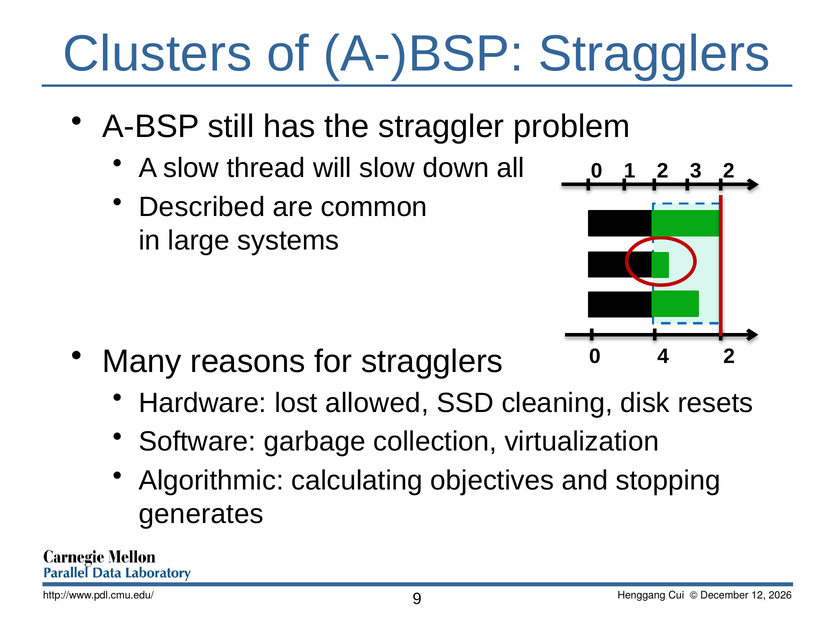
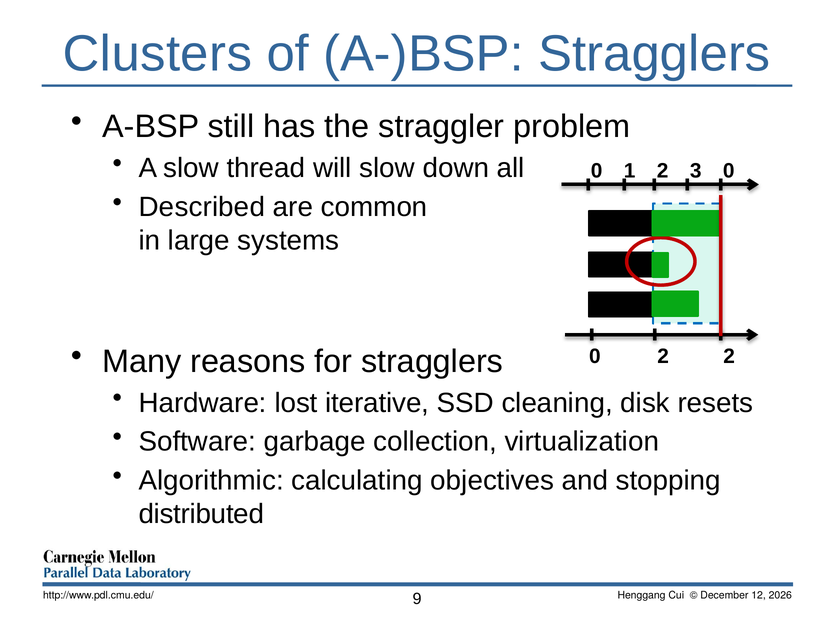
3 2: 2 -> 0
0 4: 4 -> 2
allowed: allowed -> iterative
generates: generates -> distributed
